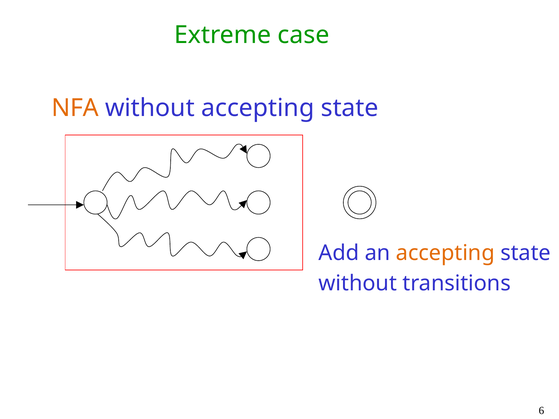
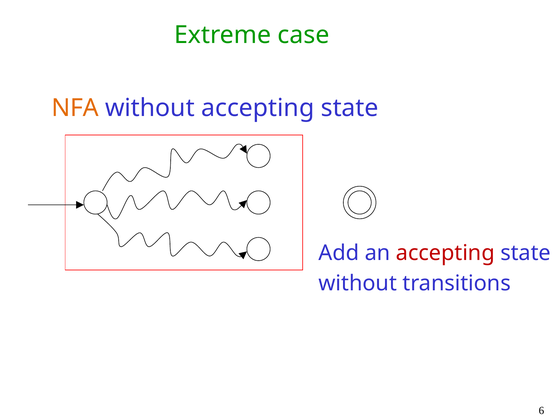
accepting at (445, 253) colour: orange -> red
